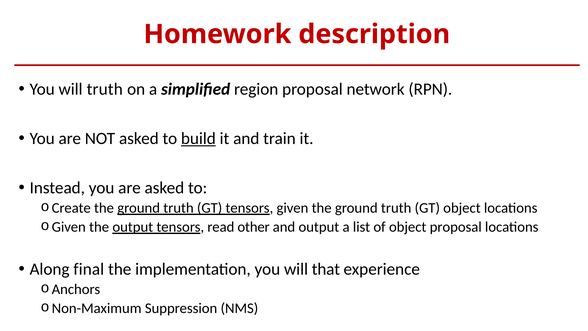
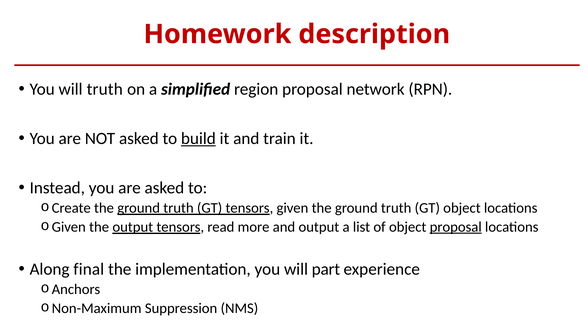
other: other -> more
proposal at (456, 227) underline: none -> present
that: that -> part
